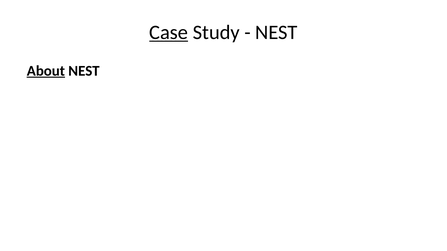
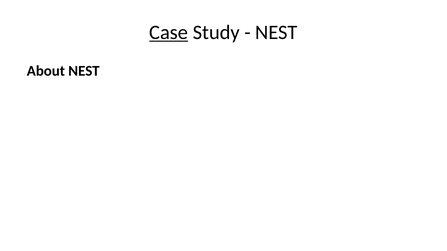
About underline: present -> none
